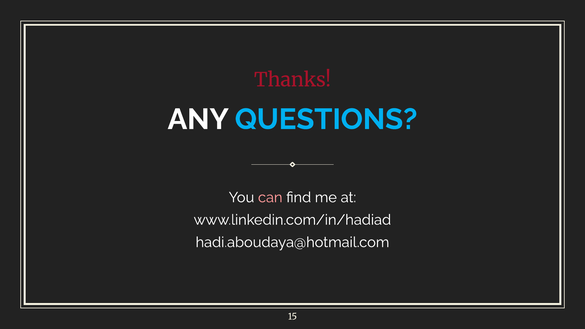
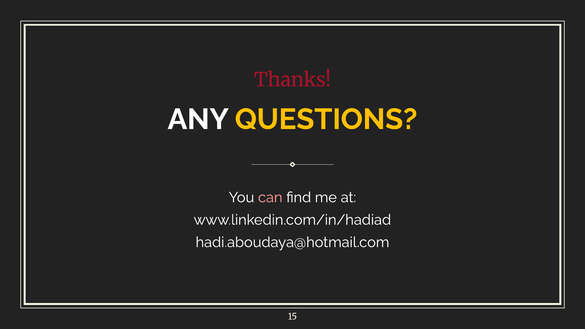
QUESTIONS colour: light blue -> yellow
